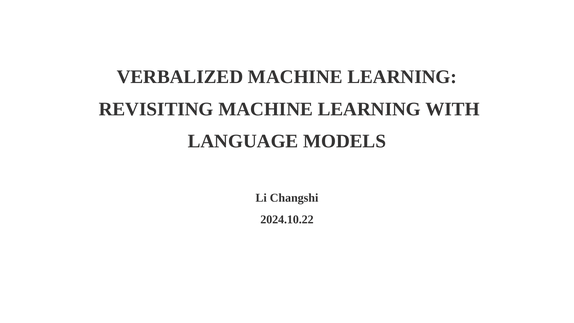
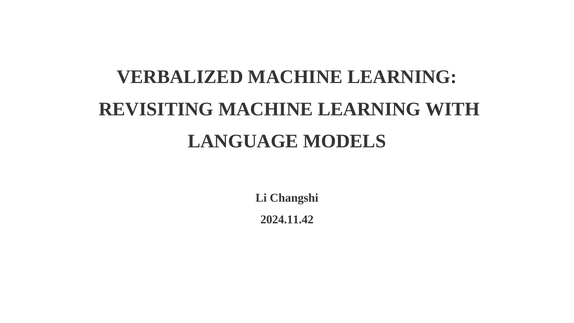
2024.10.22: 2024.10.22 -> 2024.11.42
